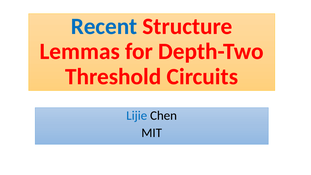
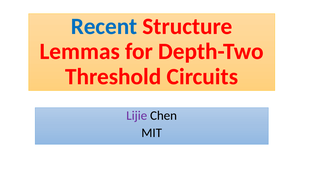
Lijie colour: blue -> purple
